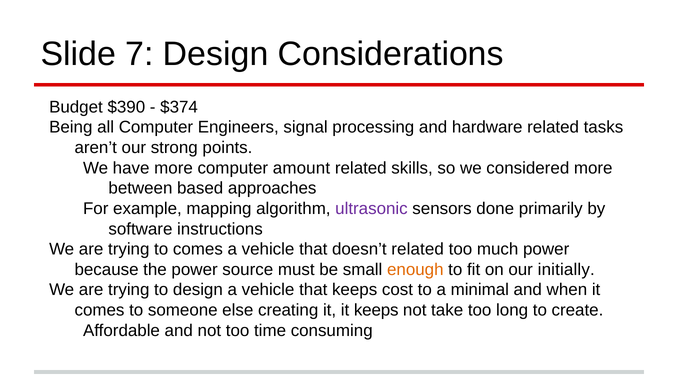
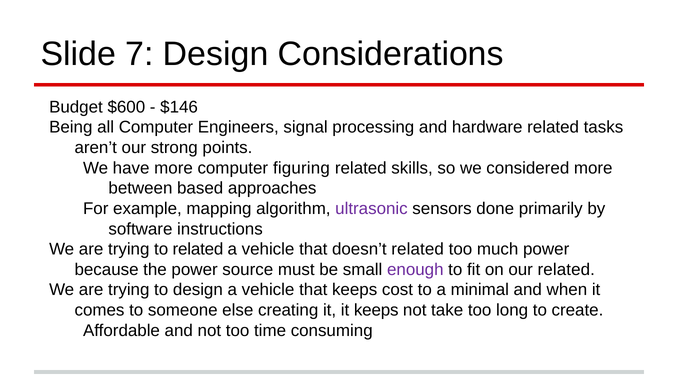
$390: $390 -> $600
$374: $374 -> $146
amount: amount -> figuring
to comes: comes -> related
enough colour: orange -> purple
our initially: initially -> related
